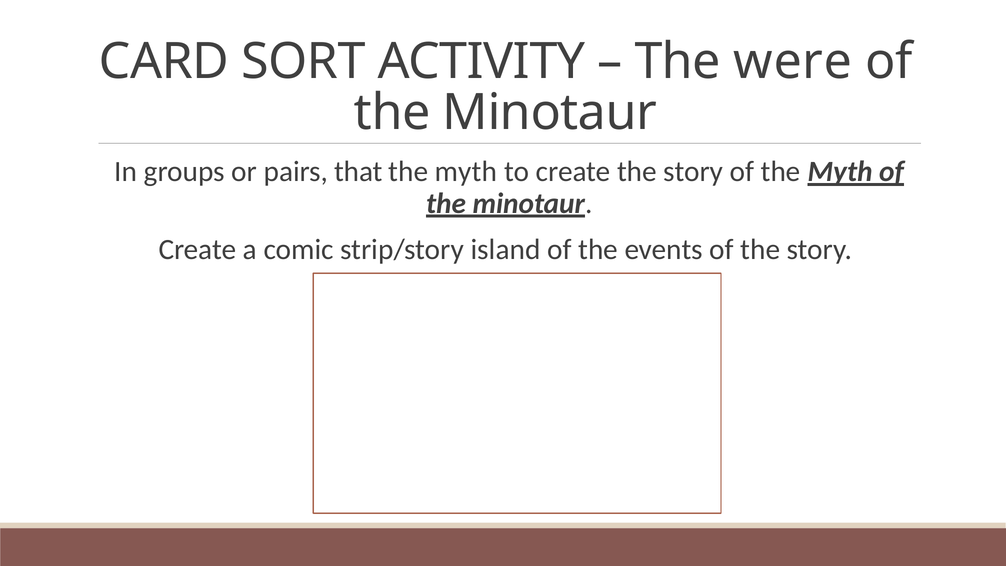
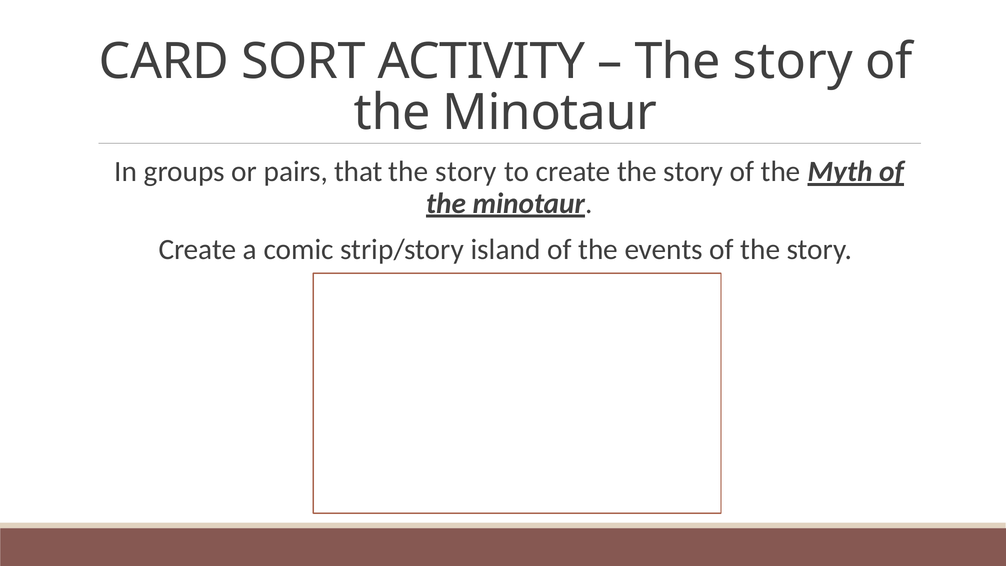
were at (793, 61): were -> story
myth at (466, 172): myth -> story
